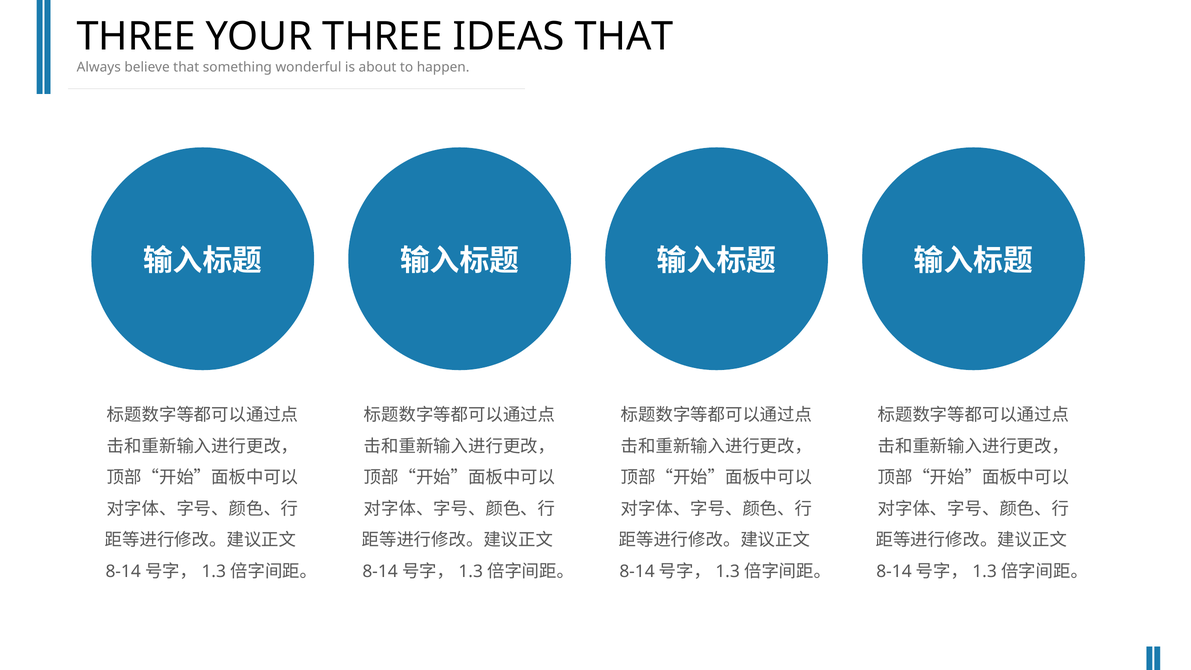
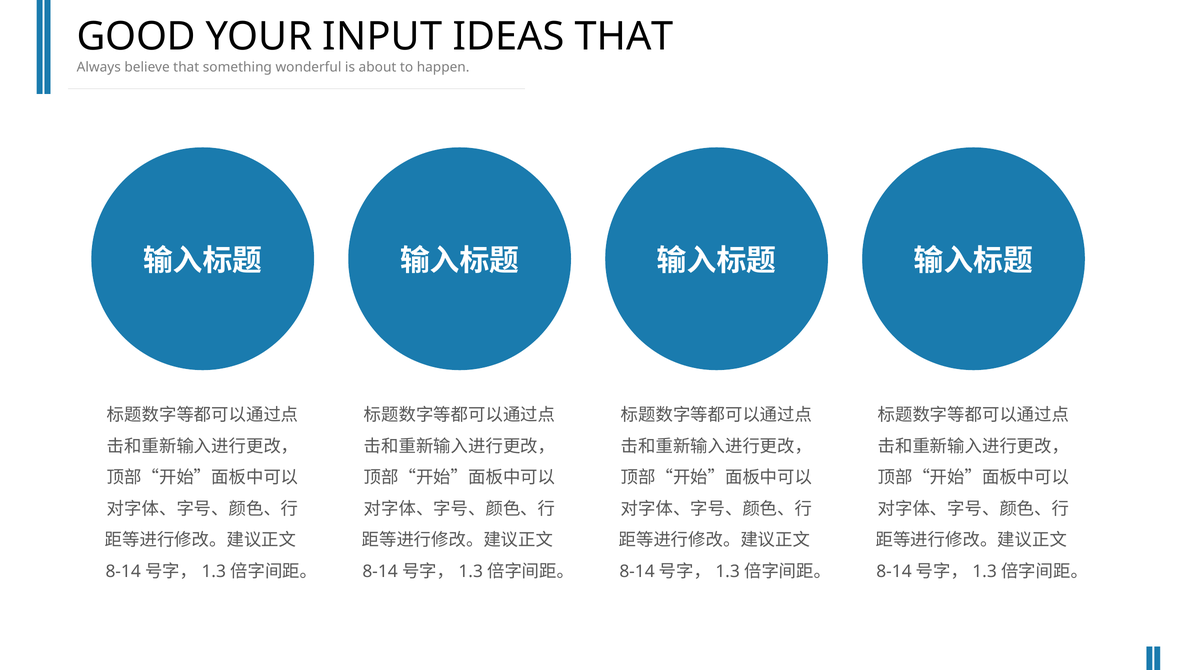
THREE at (136, 37): THREE -> GOOD
YOUR THREE: THREE -> INPUT
